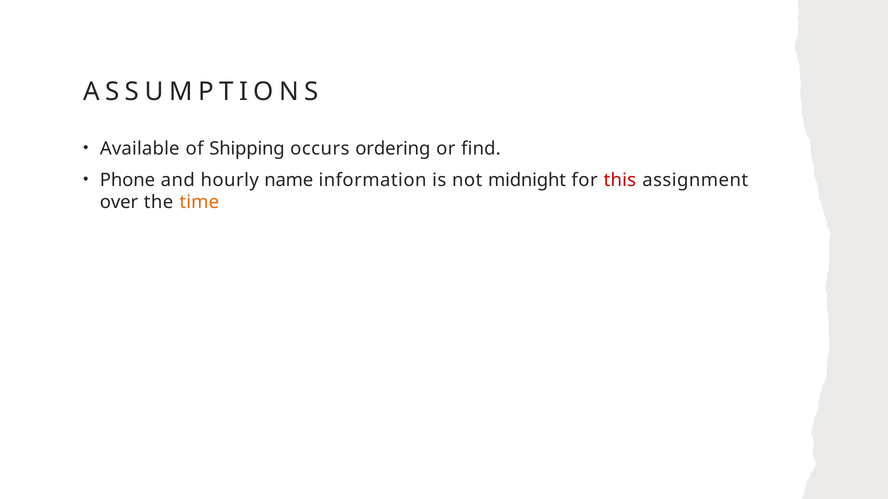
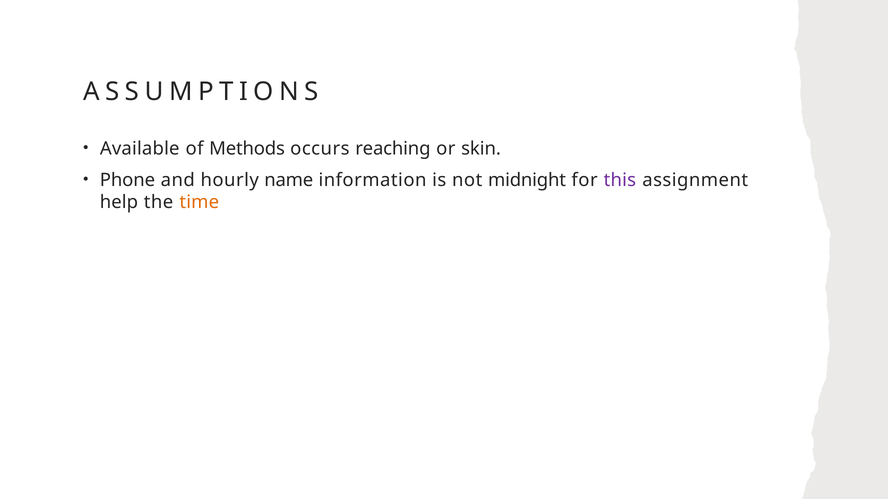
Shipping: Shipping -> Methods
ordering: ordering -> reaching
find: find -> skin
this colour: red -> purple
over: over -> help
